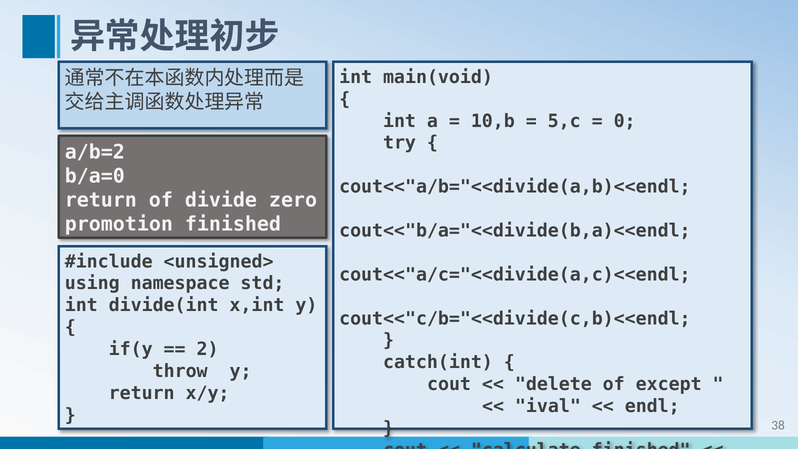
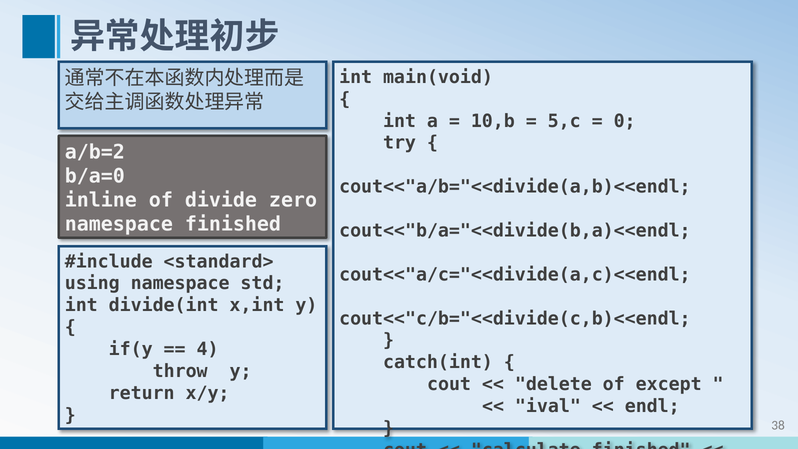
return at (101, 200): return -> inline
promotion at (119, 224): promotion -> namespace
<unsigned>: <unsigned> -> <standard>
2: 2 -> 4
